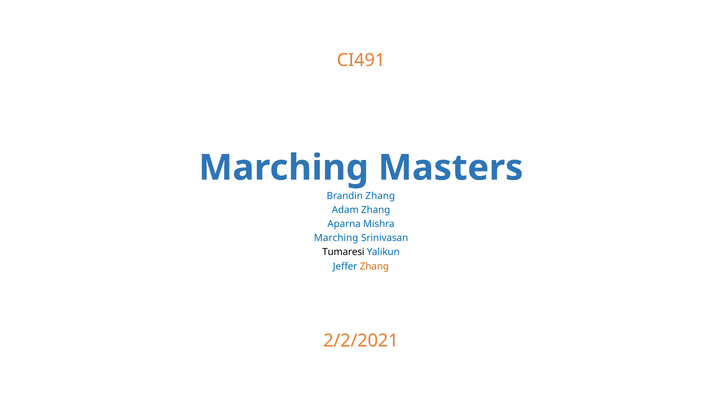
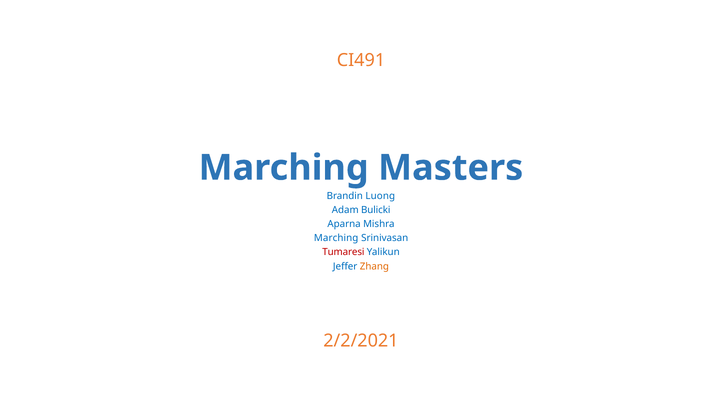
Zhang at (380, 196): Zhang -> Luong
Adam Zhang: Zhang -> Bulicki
Tumaresi colour: black -> red
